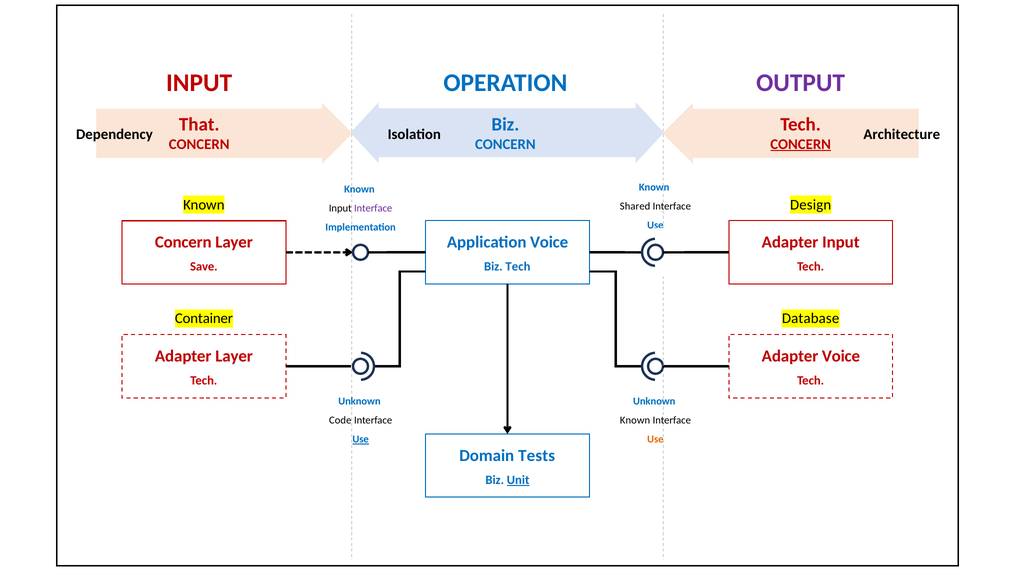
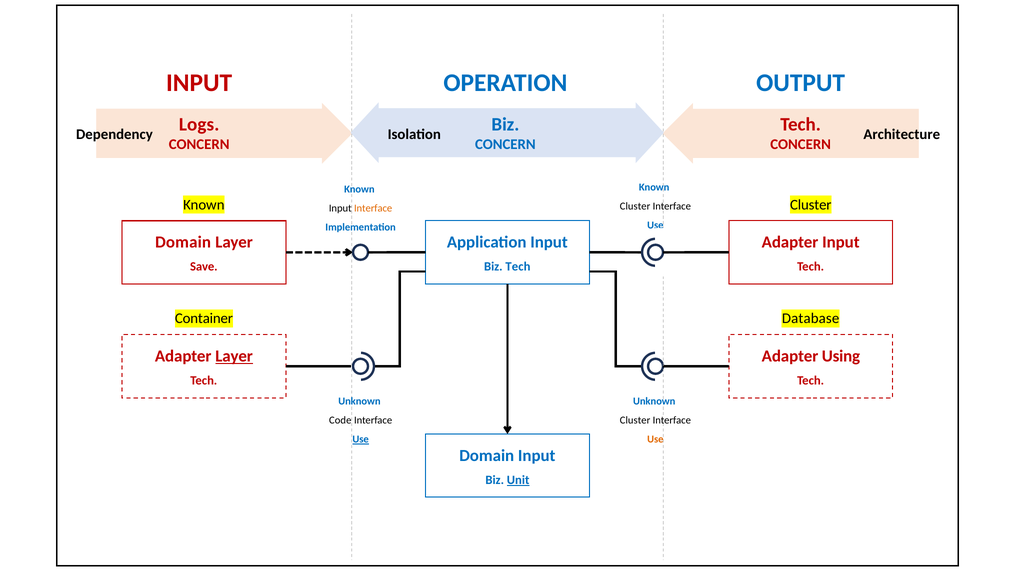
OUTPUT colour: purple -> blue
That: That -> Logs
CONCERN at (801, 144) underline: present -> none
Design at (811, 205): Design -> Cluster
Shared at (635, 206): Shared -> Cluster
Interface at (373, 208) colour: purple -> orange
Concern at (183, 242): Concern -> Domain
Application Voice: Voice -> Input
Layer at (234, 356) underline: none -> present
Adapter Voice: Voice -> Using
Known at (635, 420): Known -> Cluster
Domain Tests: Tests -> Input
